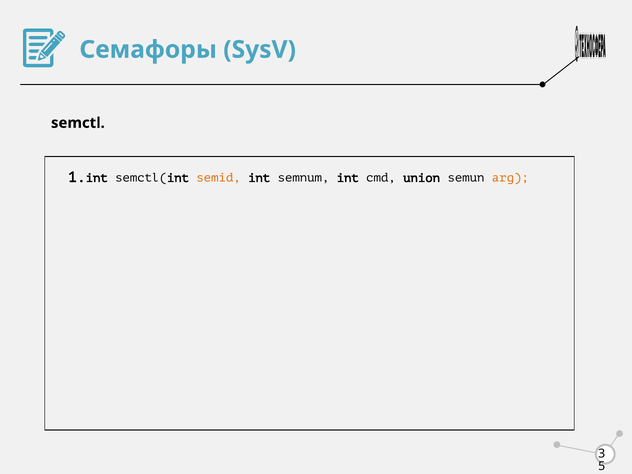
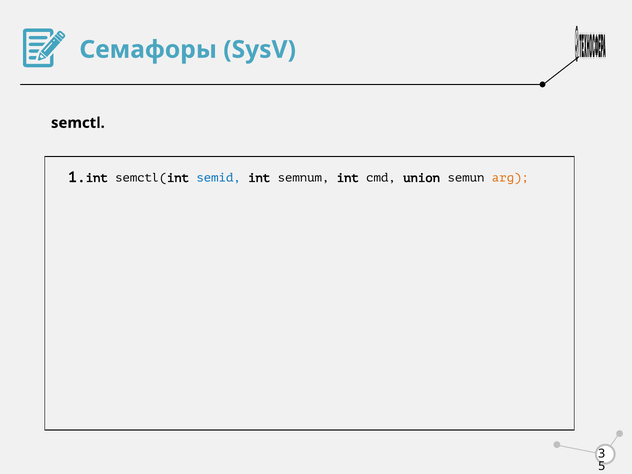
semid colour: orange -> blue
